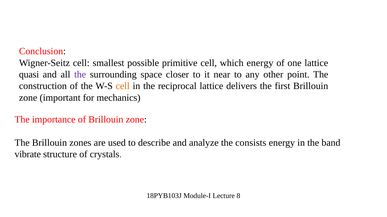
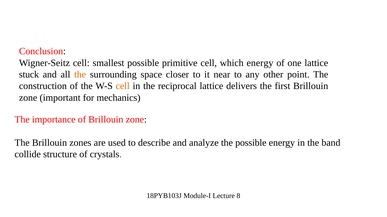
quasi: quasi -> stuck
the at (80, 75) colour: purple -> orange
the consists: consists -> possible
vibrate: vibrate -> collide
